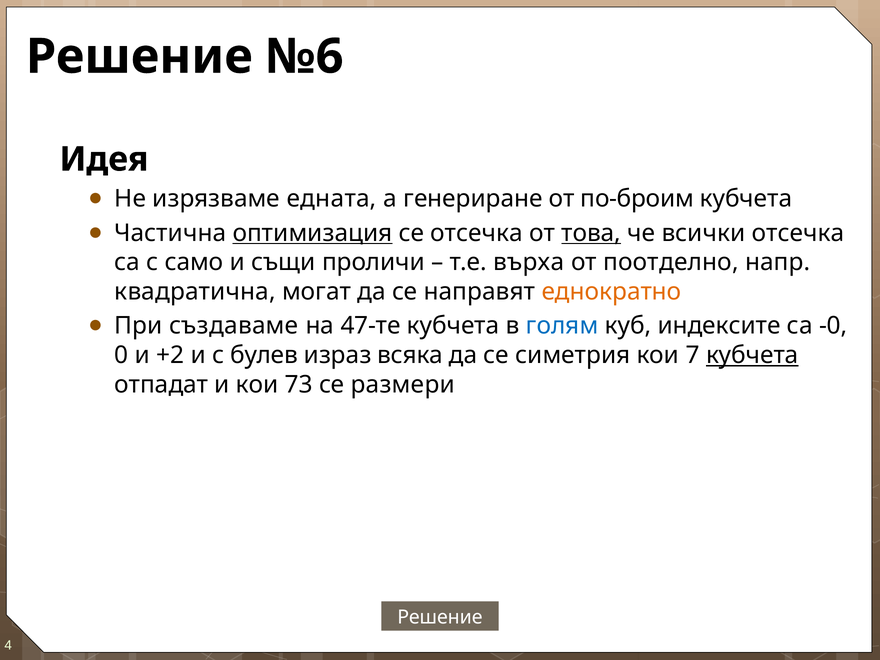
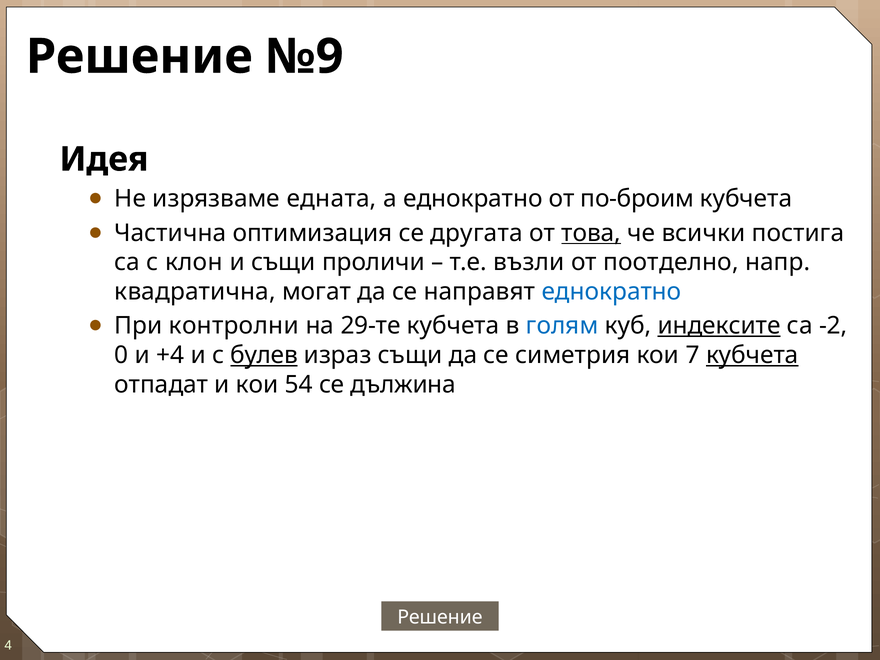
№6: №6 -> №9
а генериране: генериране -> еднократно
оптимизация underline: present -> none
се отсечка: отсечка -> другата
всички отсечка: отсечка -> постига
само: само -> клон
върха: върха -> възли
еднократно at (611, 292) colour: orange -> blue
създаваме: създаваме -> контролни
47-те: 47-те -> 29-те
индексите underline: none -> present
-0: -0 -> -2
+2: +2 -> +4
булев underline: none -> present
израз всяка: всяка -> същи
73: 73 -> 54
размери: размери -> дължина
